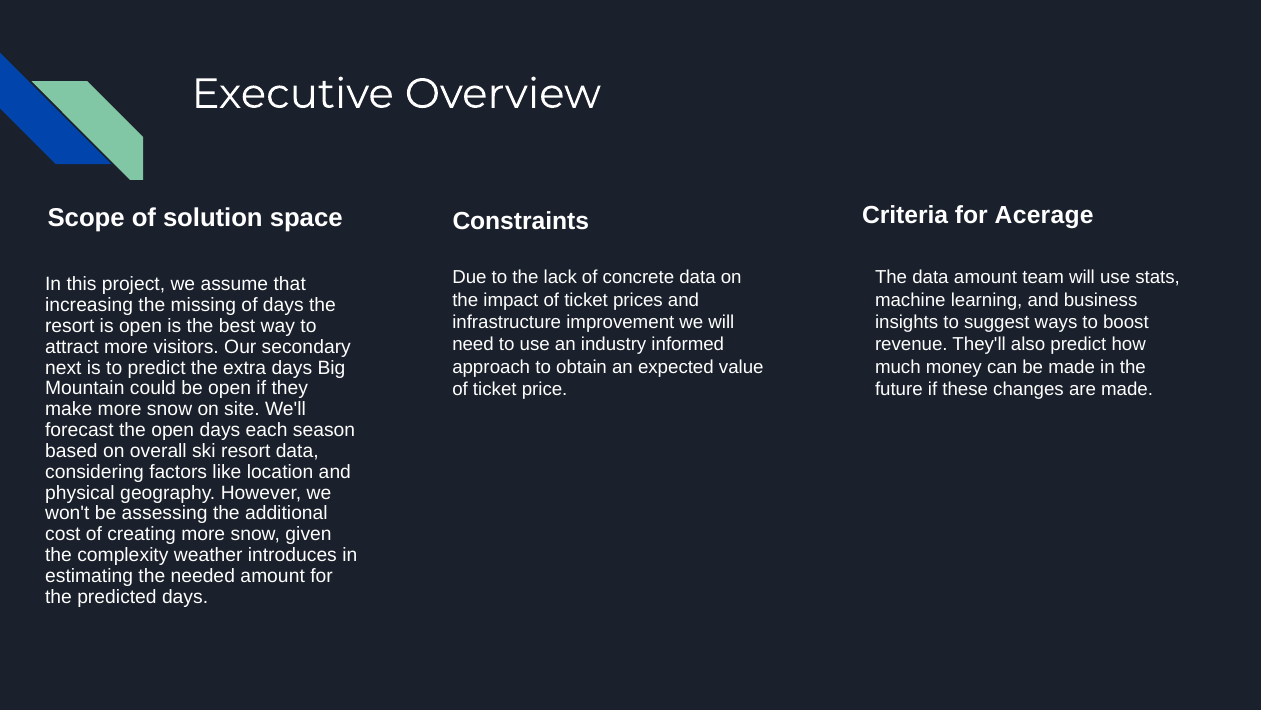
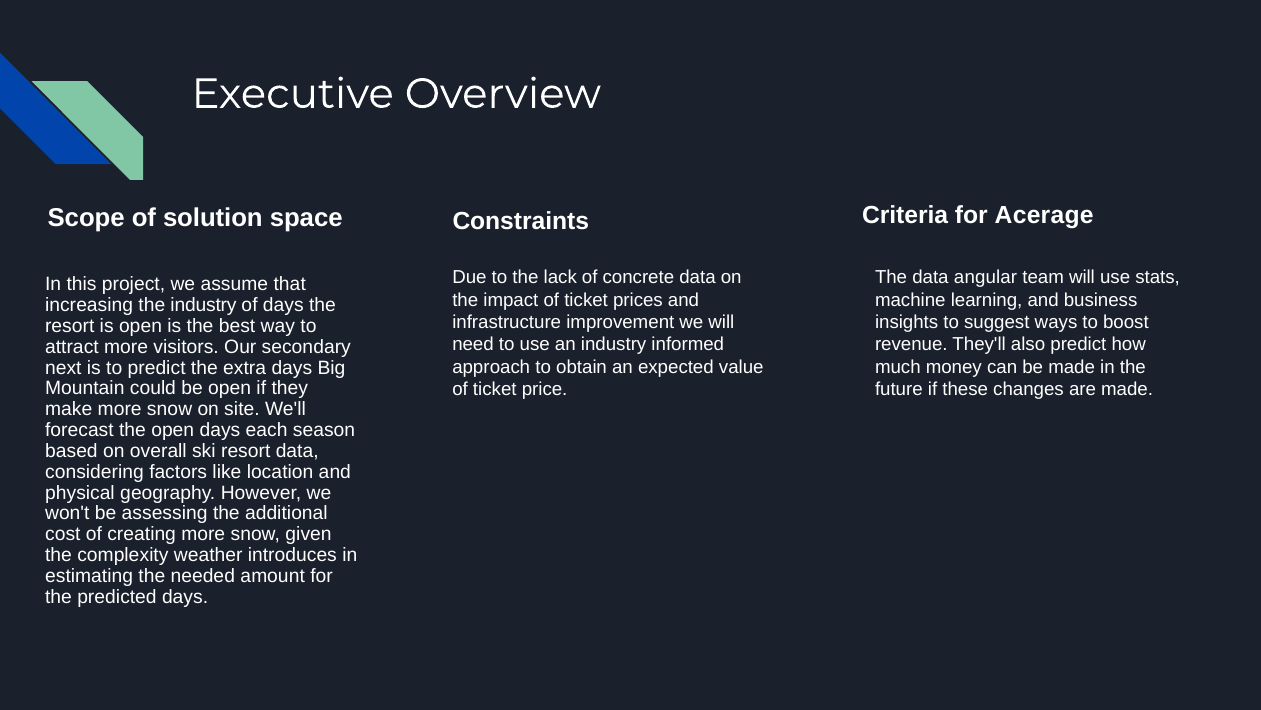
data amount: amount -> angular
the missing: missing -> industry
